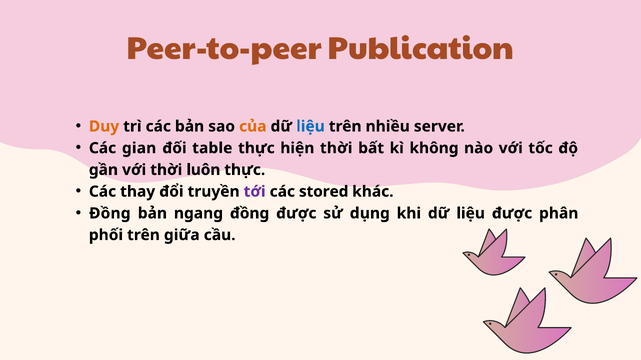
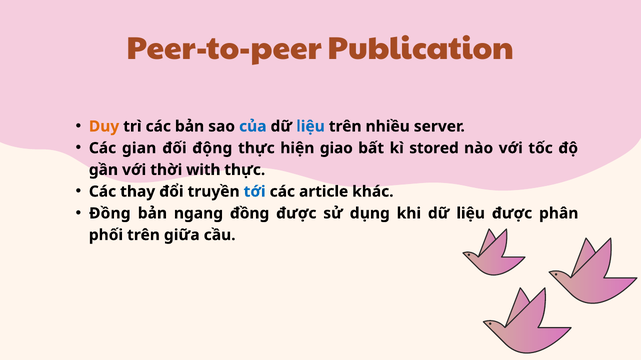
của colour: orange -> blue
table: table -> động
hiện thời: thời -> giao
không: không -> stored
luôn: luôn -> with
tới colour: purple -> blue
stored: stored -> article
